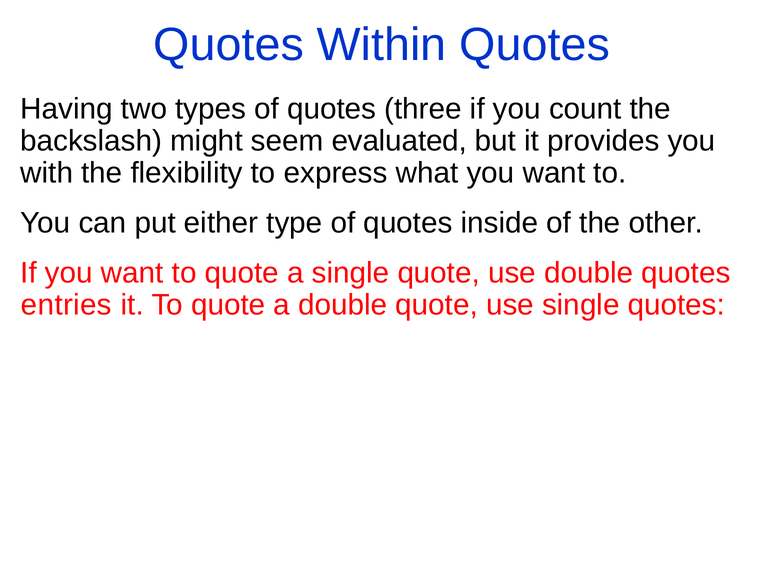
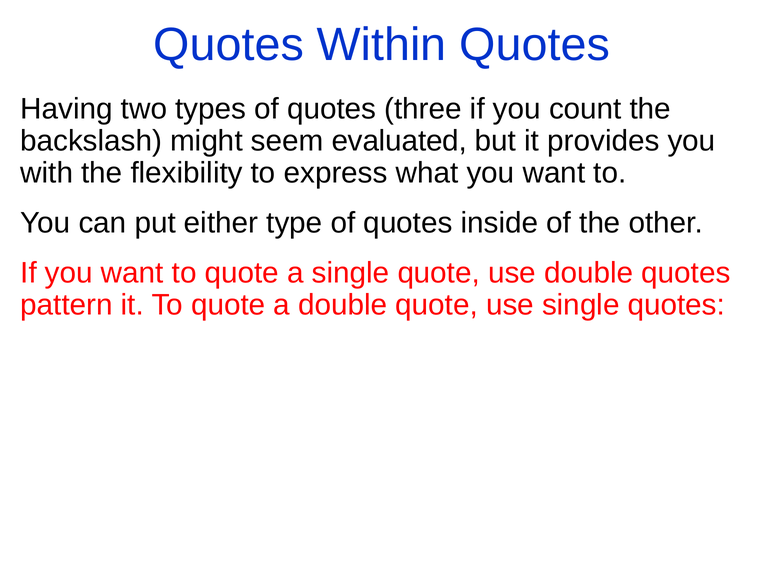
entries: entries -> pattern
